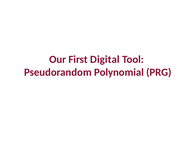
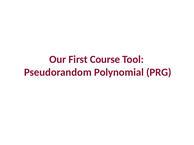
Digital: Digital -> Course
